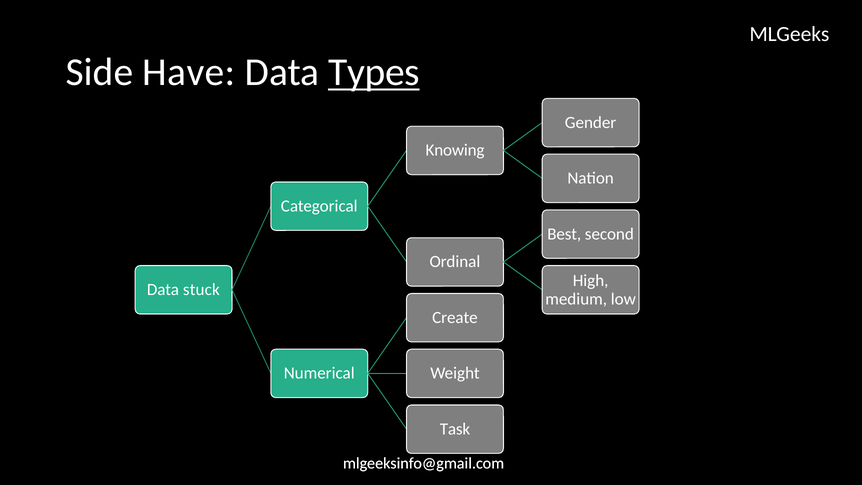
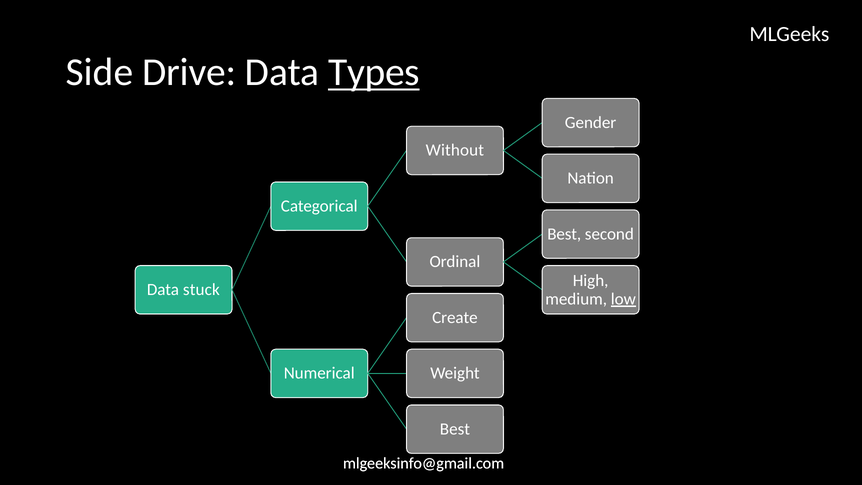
Have: Have -> Drive
Knowing: Knowing -> Without
low underline: none -> present
Task at (455, 429): Task -> Best
